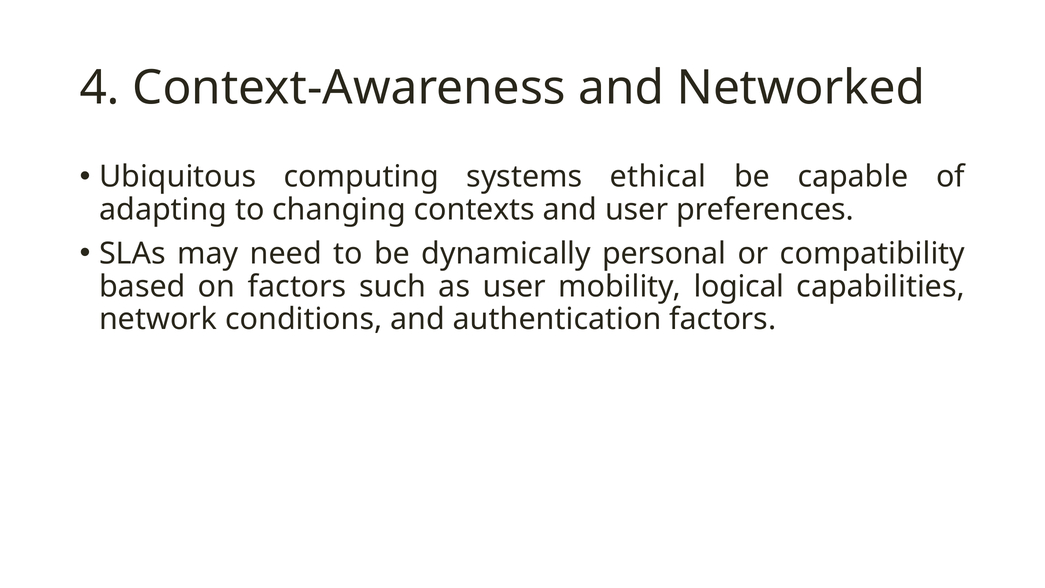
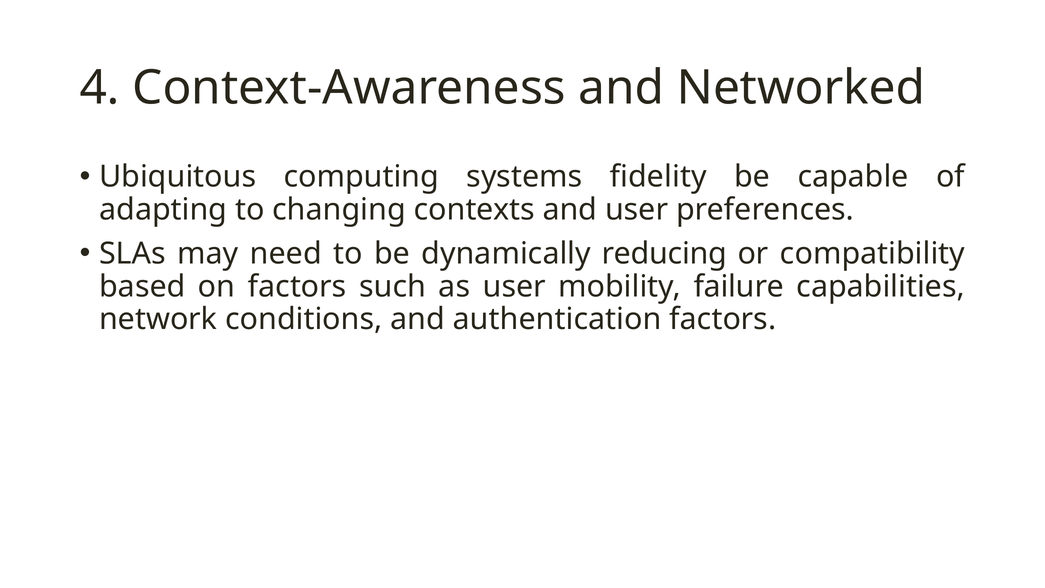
ethical: ethical -> fidelity
personal: personal -> reducing
logical: logical -> failure
